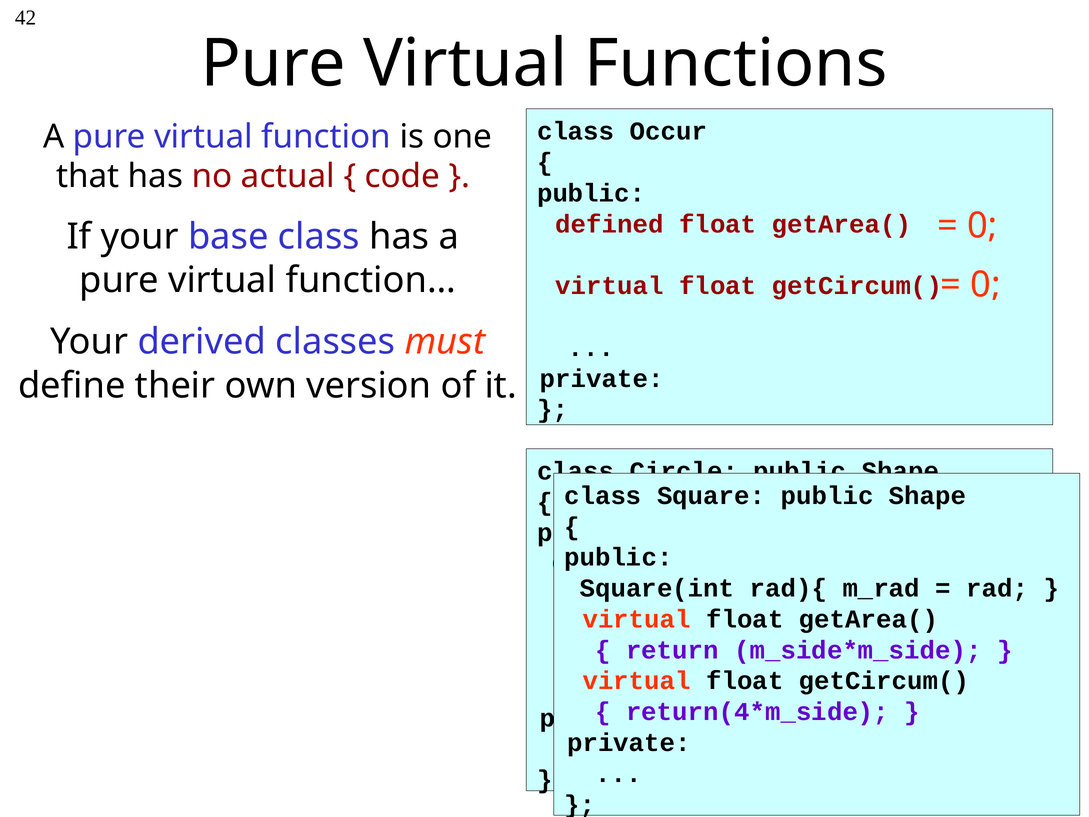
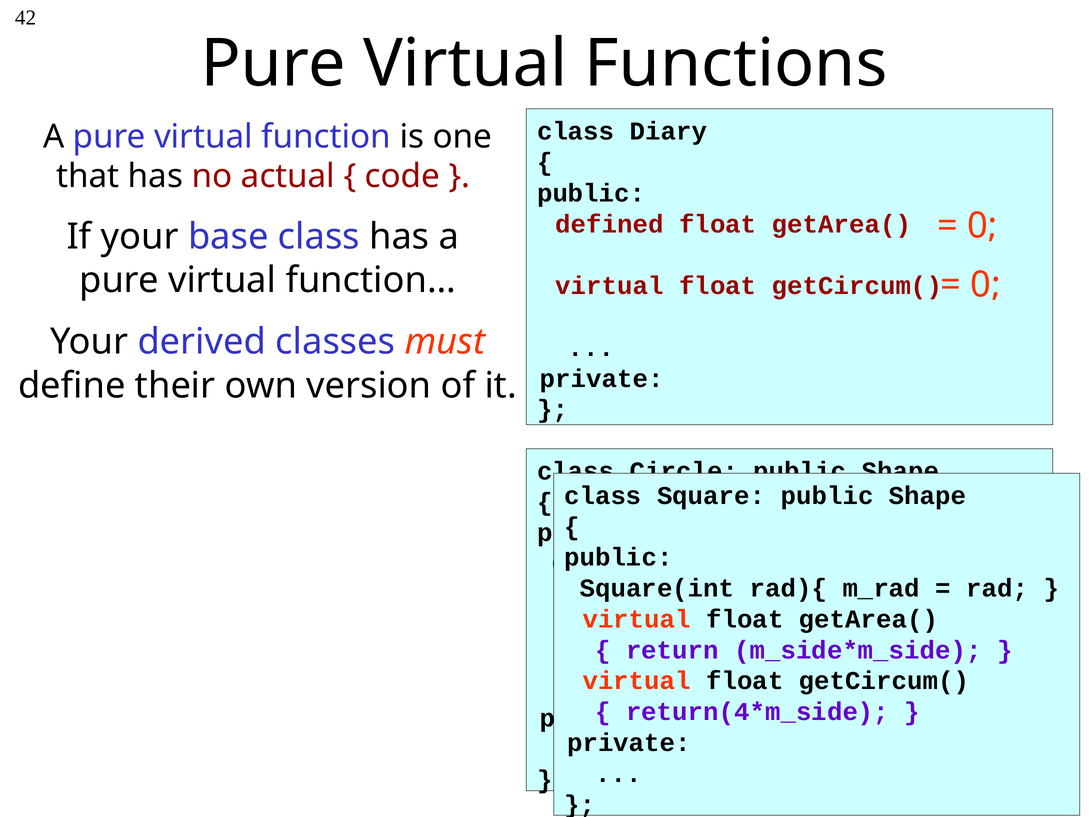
Occur: Occur -> Diary
